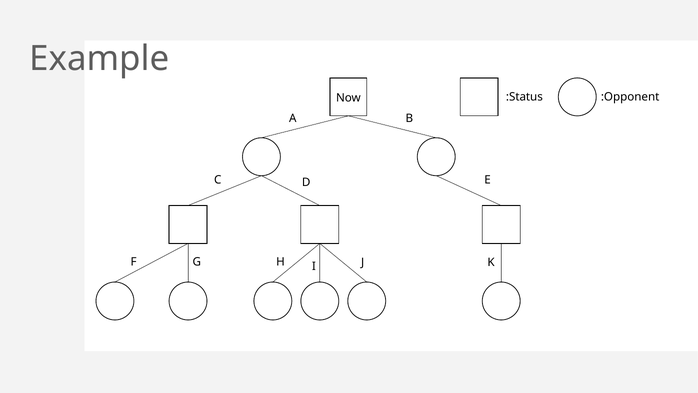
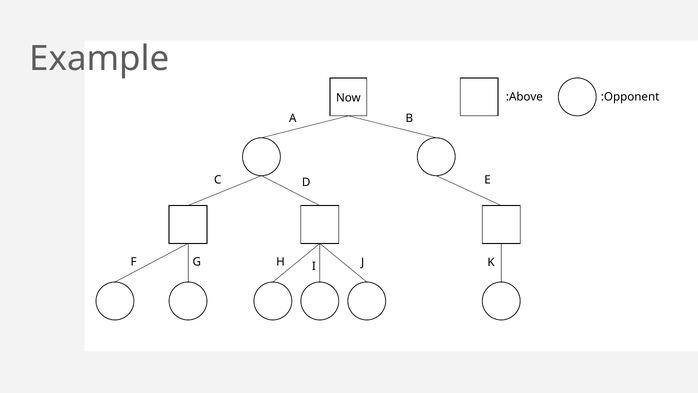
:Status: :Status -> :Above
